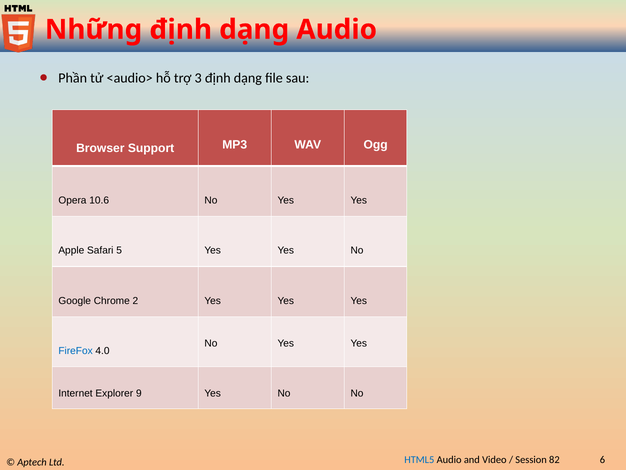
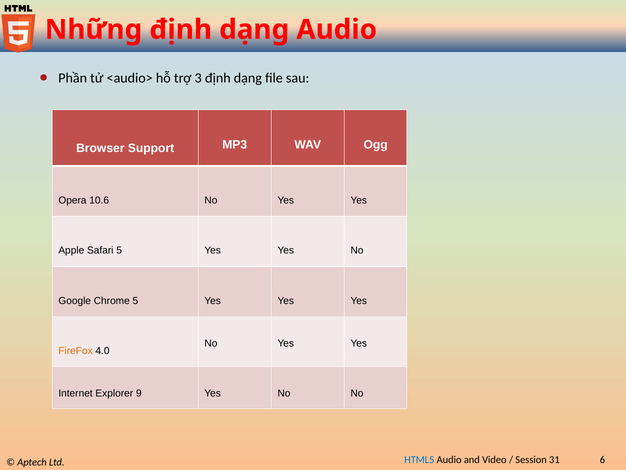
Chrome 2: 2 -> 5
FireFox colour: blue -> orange
82: 82 -> 31
